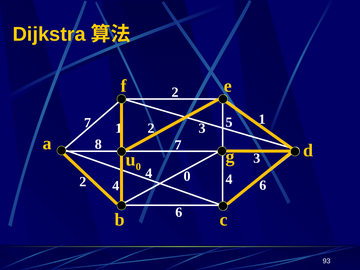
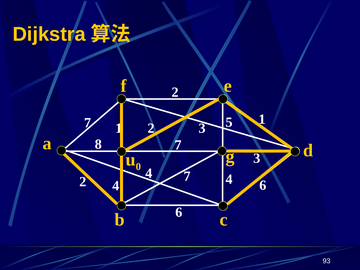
0 at (187, 176): 0 -> 7
